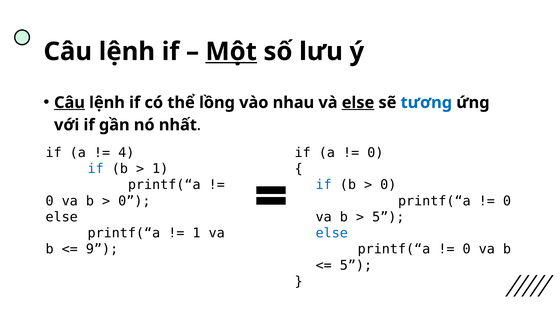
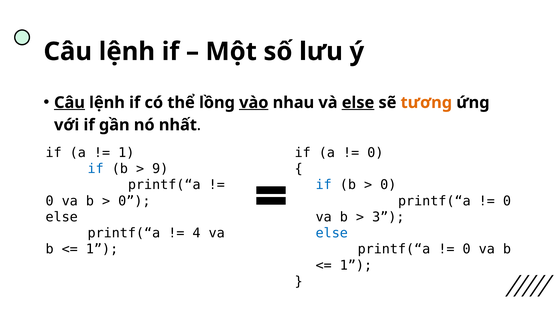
Một underline: present -> none
vào underline: none -> present
tương colour: blue -> orange
4 at (126, 153): 4 -> 1
1 at (160, 169): 1 -> 9
5 at (388, 217): 5 -> 3
1 at (197, 233): 1 -> 4
9 at (102, 249): 9 -> 1
5 at (356, 265): 5 -> 1
